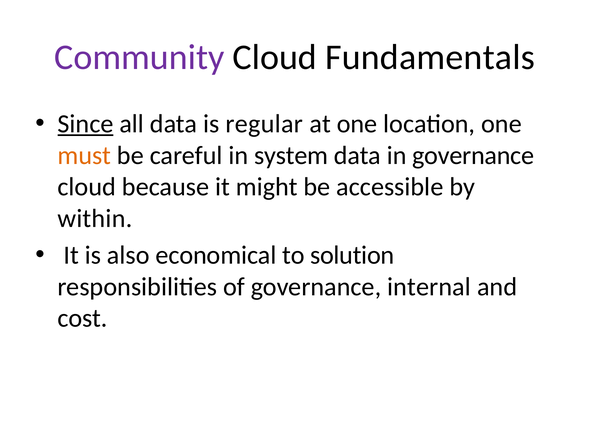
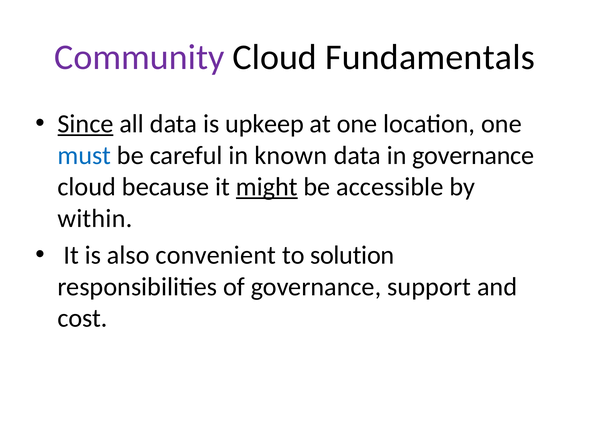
regular: regular -> upkeep
must colour: orange -> blue
system: system -> known
might underline: none -> present
economical: economical -> convenient
internal: internal -> support
